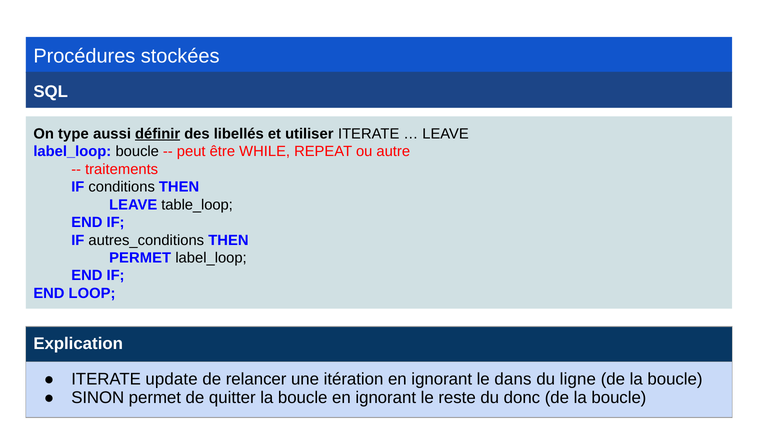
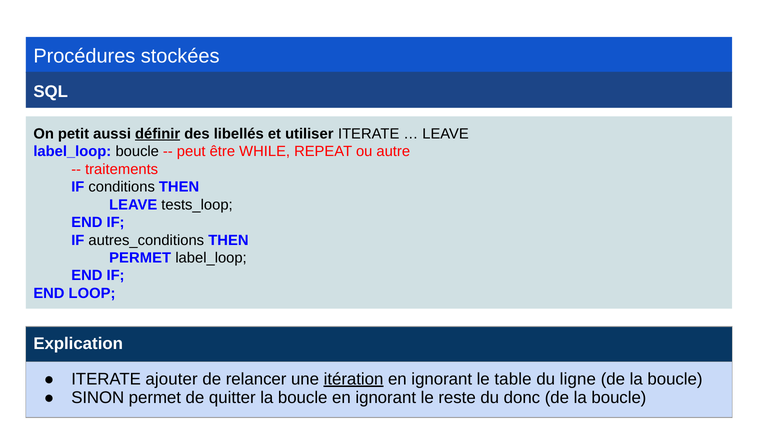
type: type -> petit
table_loop: table_loop -> tests_loop
update: update -> ajouter
itération underline: none -> present
dans: dans -> table
